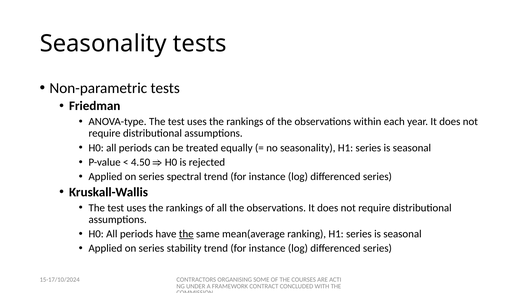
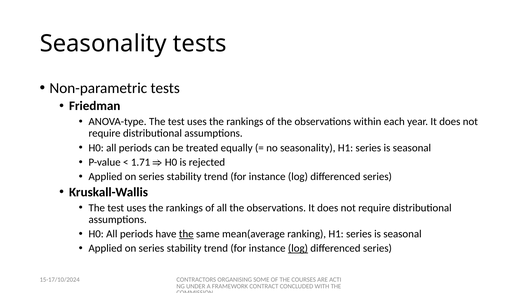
4.50: 4.50 -> 1.71
spectral at (184, 177): spectral -> stability
log at (298, 248) underline: none -> present
